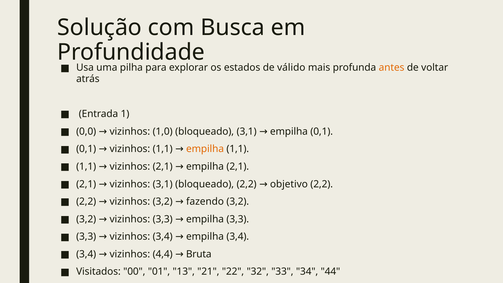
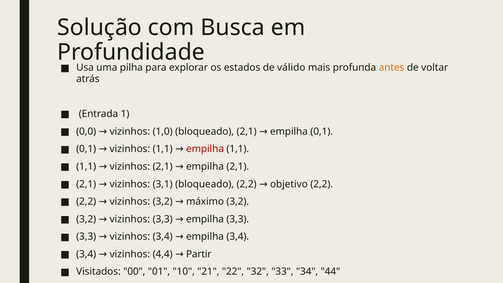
bloqueado 3,1: 3,1 -> 2,1
empilha at (205, 149) colour: orange -> red
fazendo: fazendo -> máximo
Bruta: Bruta -> Partir
13: 13 -> 10
